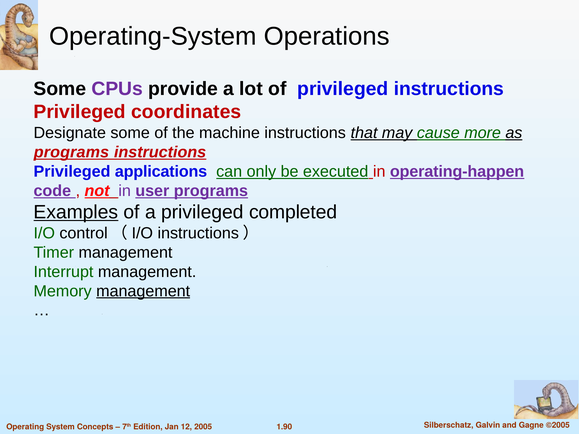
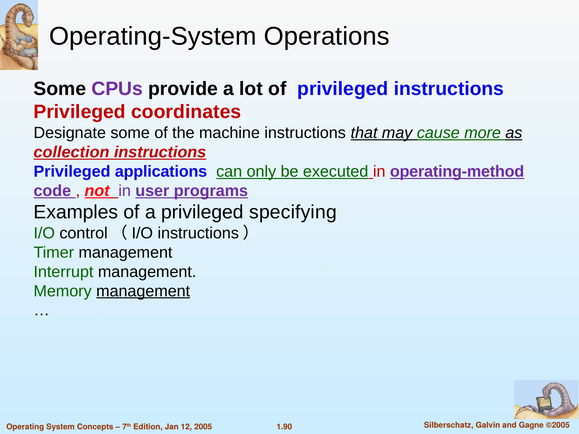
programs at (71, 152): programs -> collection
operating-happen: operating-happen -> operating-method
Examples underline: present -> none
completed: completed -> specifying
